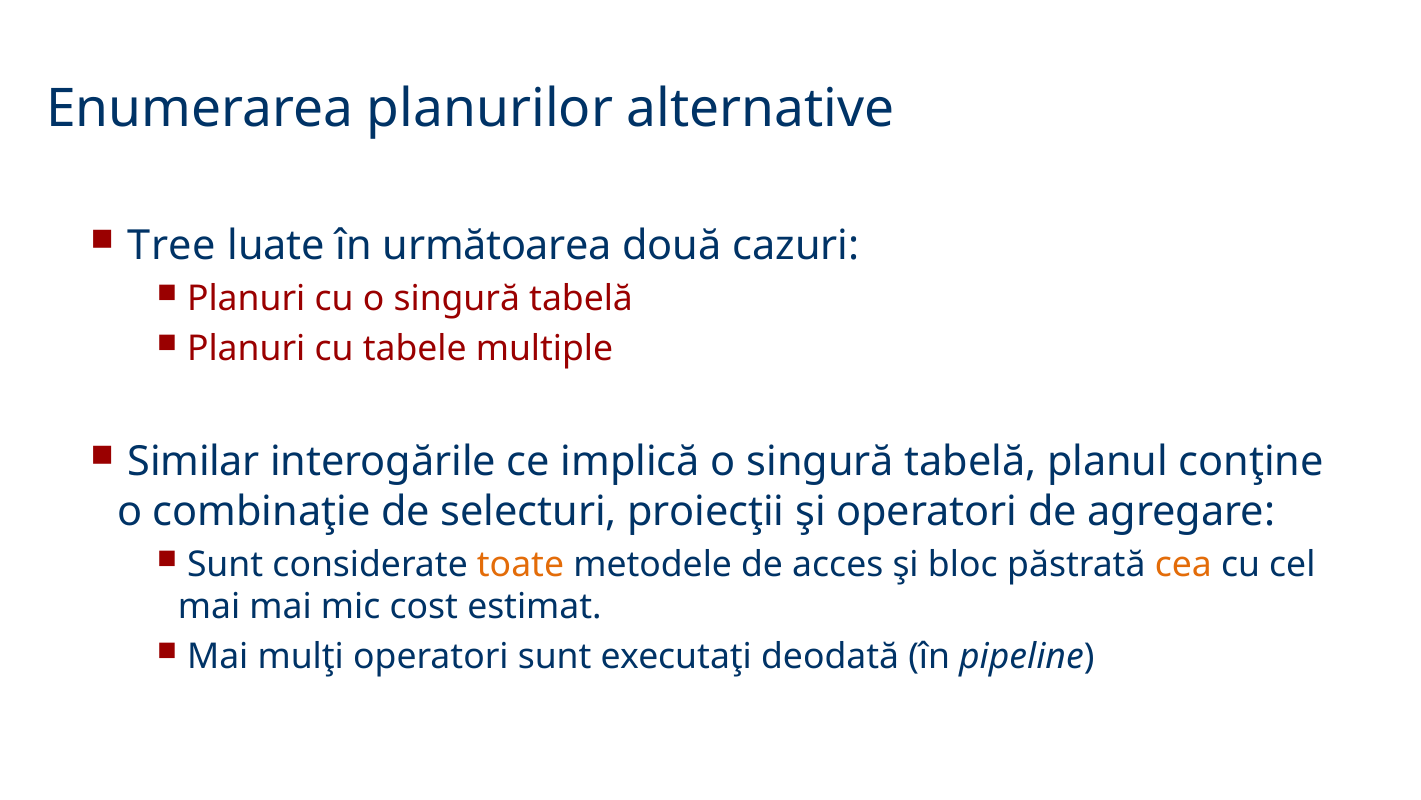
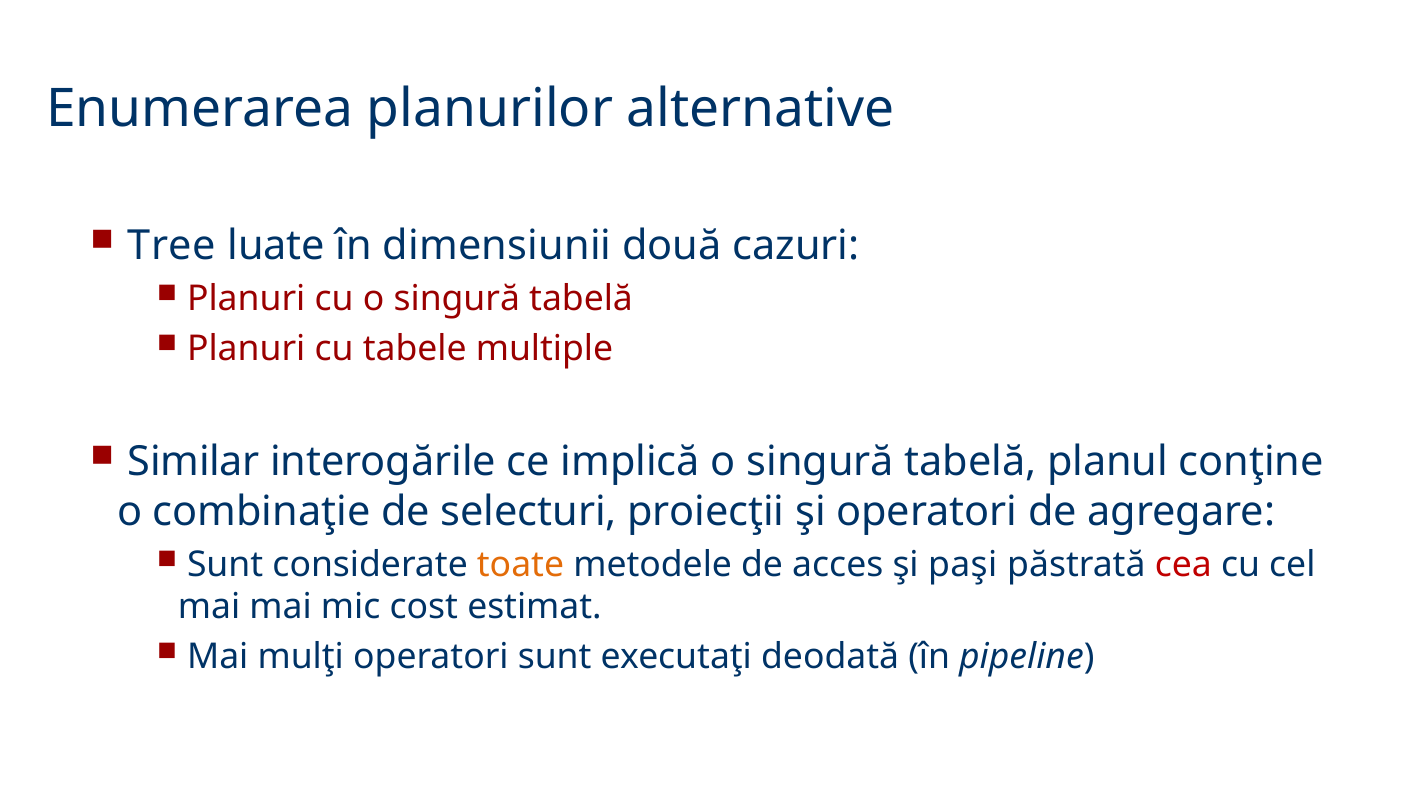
următoarea: următoarea -> dimensiunii
bloc: bloc -> paşi
cea colour: orange -> red
